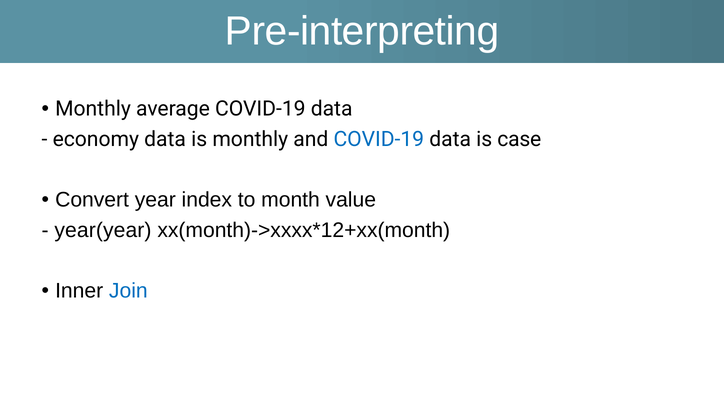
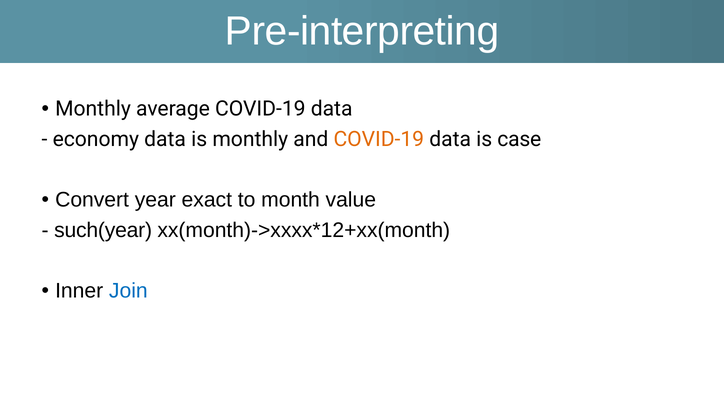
COVID-19 at (379, 139) colour: blue -> orange
index: index -> exact
year(year: year(year -> such(year
